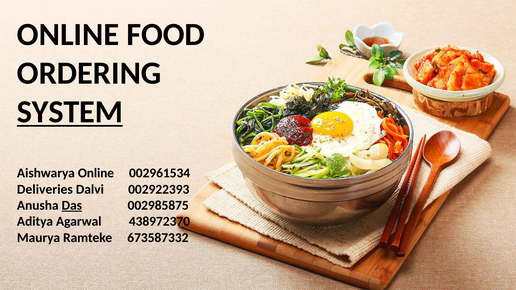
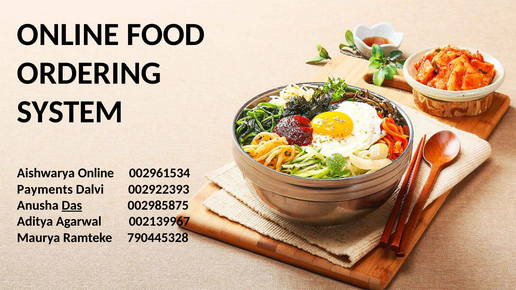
SYSTEM underline: present -> none
Deliveries: Deliveries -> Payments
438972370: 438972370 -> 002139967
673587332: 673587332 -> 790445328
